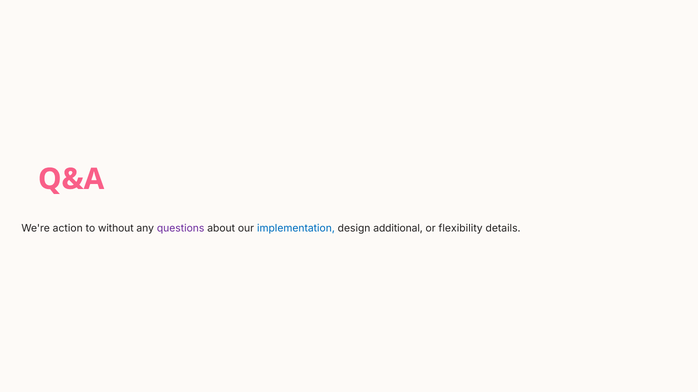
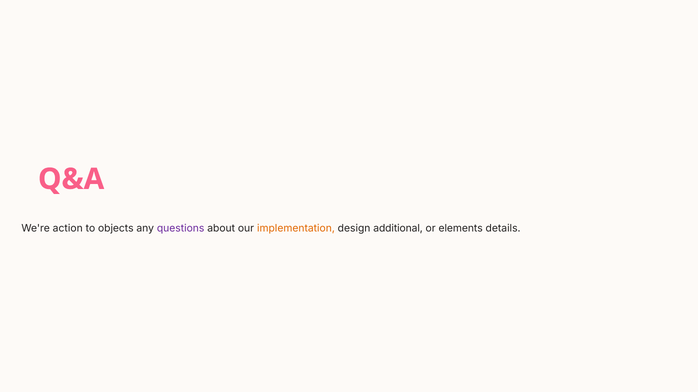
without: without -> objects
implementation colour: blue -> orange
flexibility: flexibility -> elements
